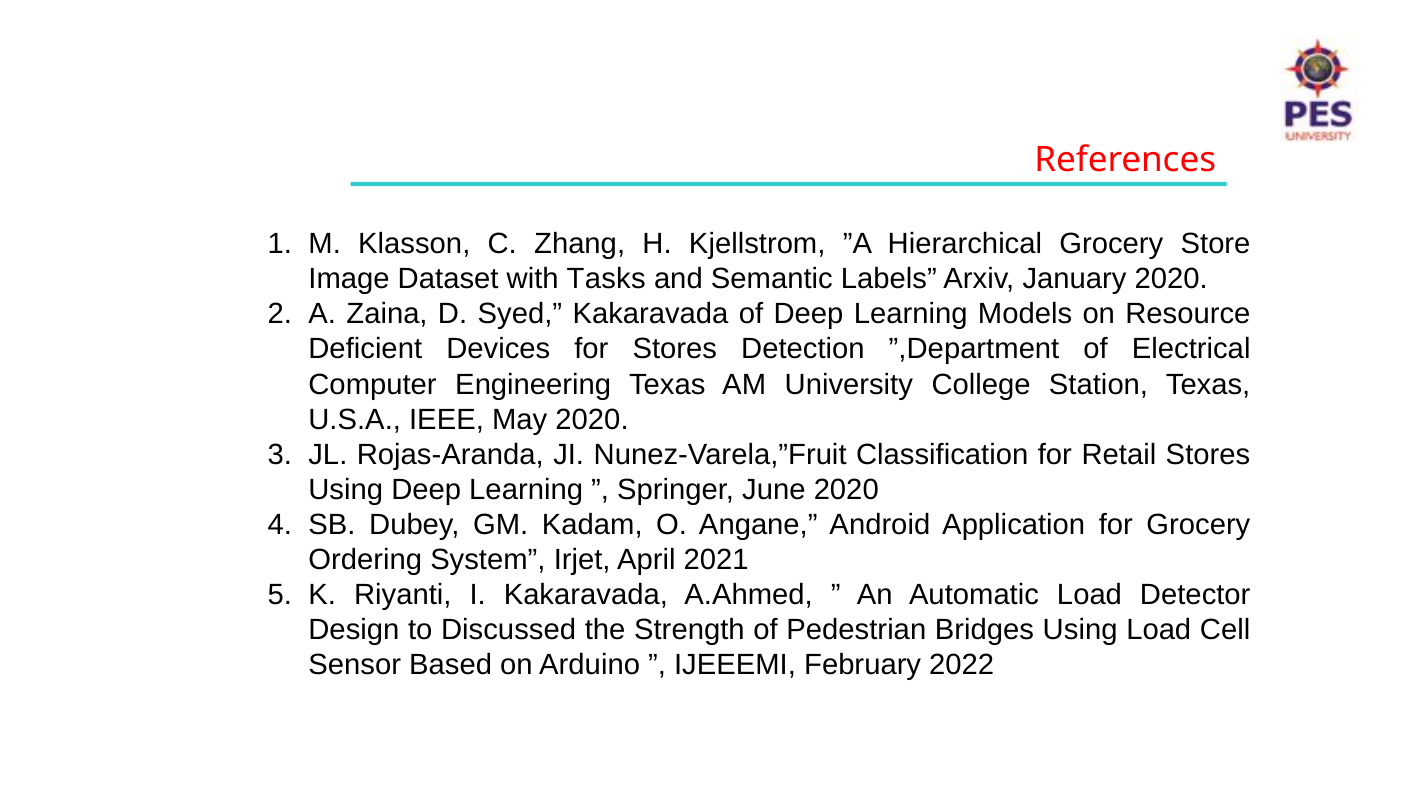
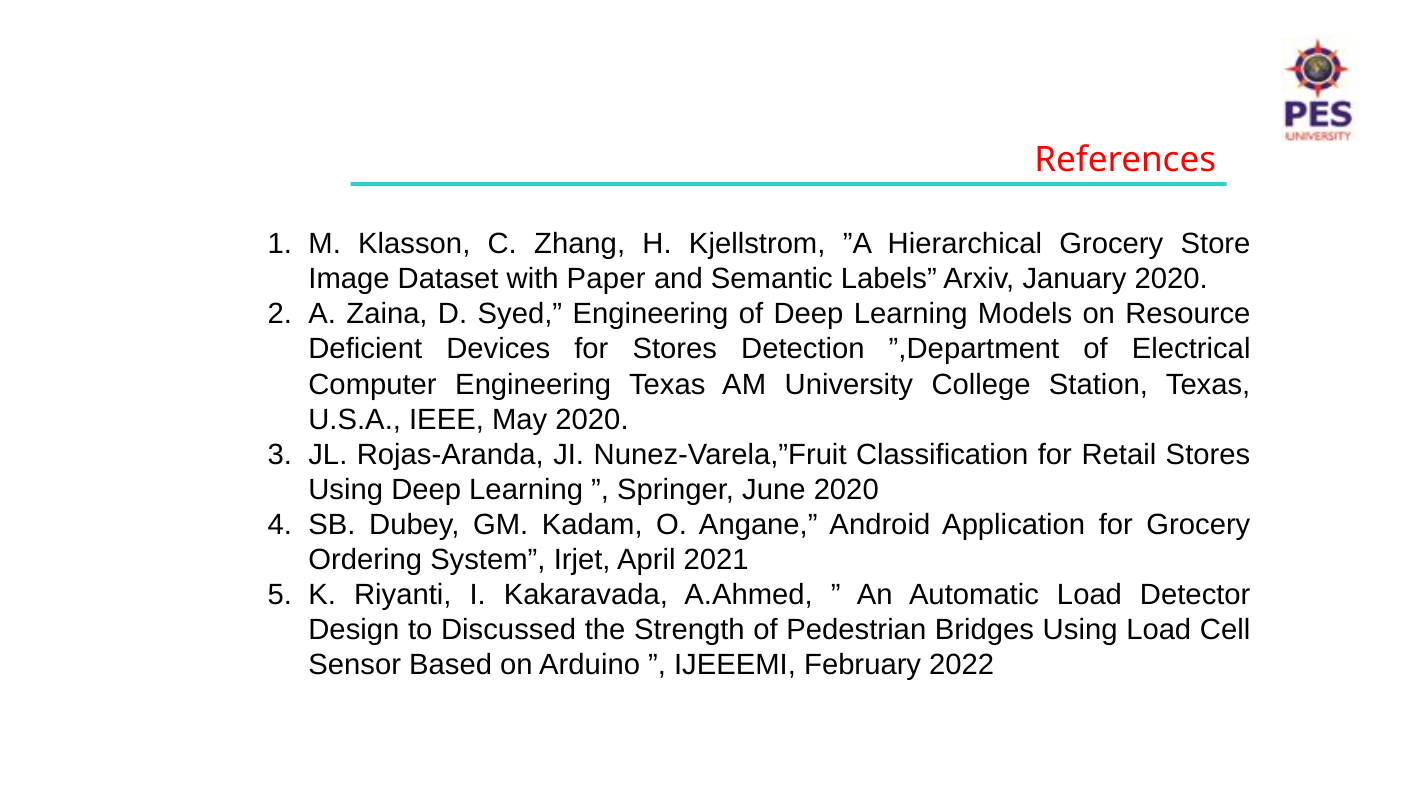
Tasks: Tasks -> Paper
Syed Kakaravada: Kakaravada -> Engineering
